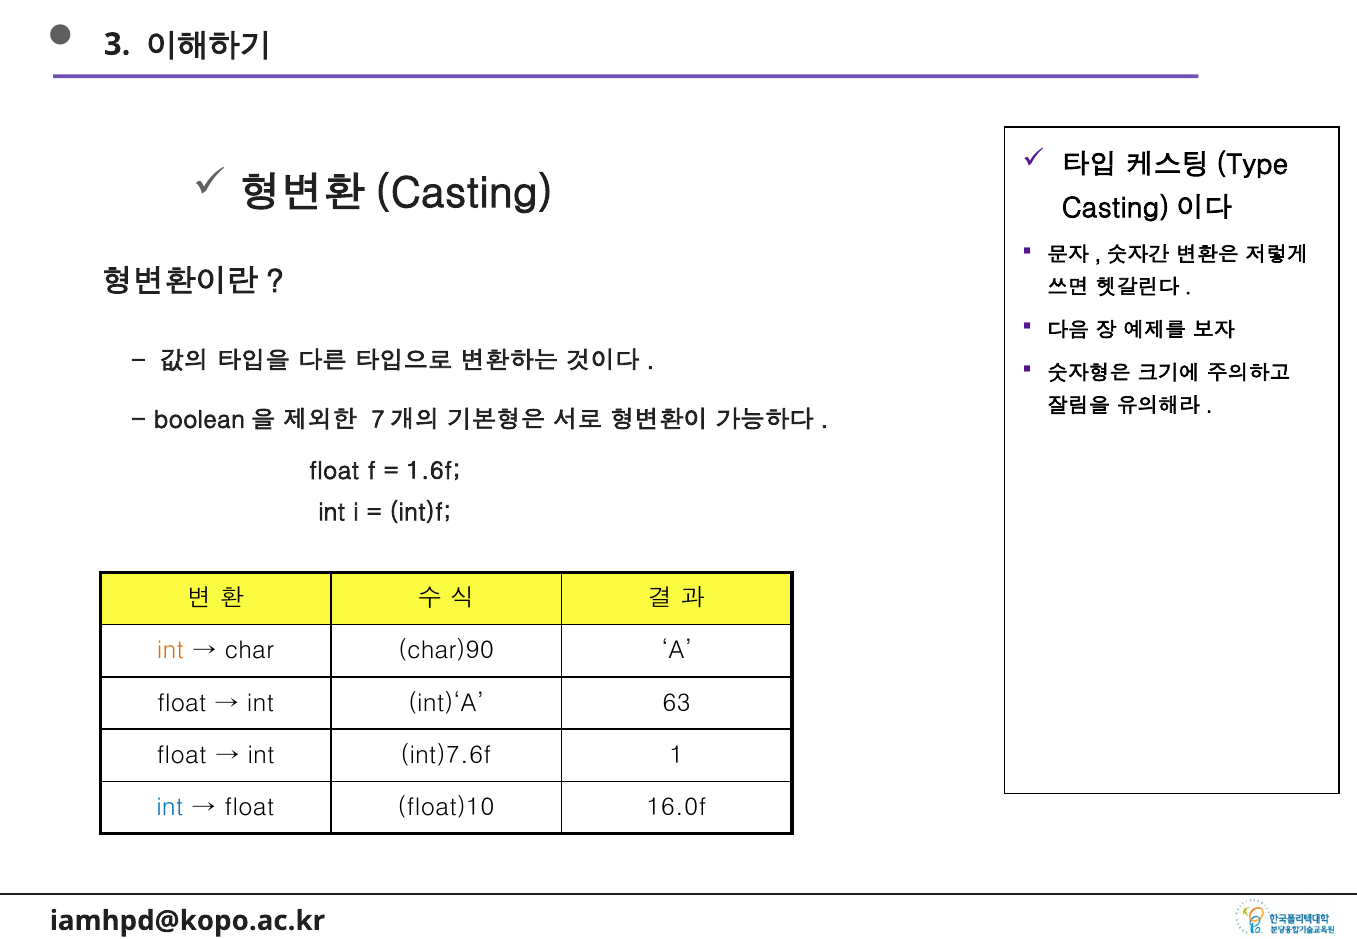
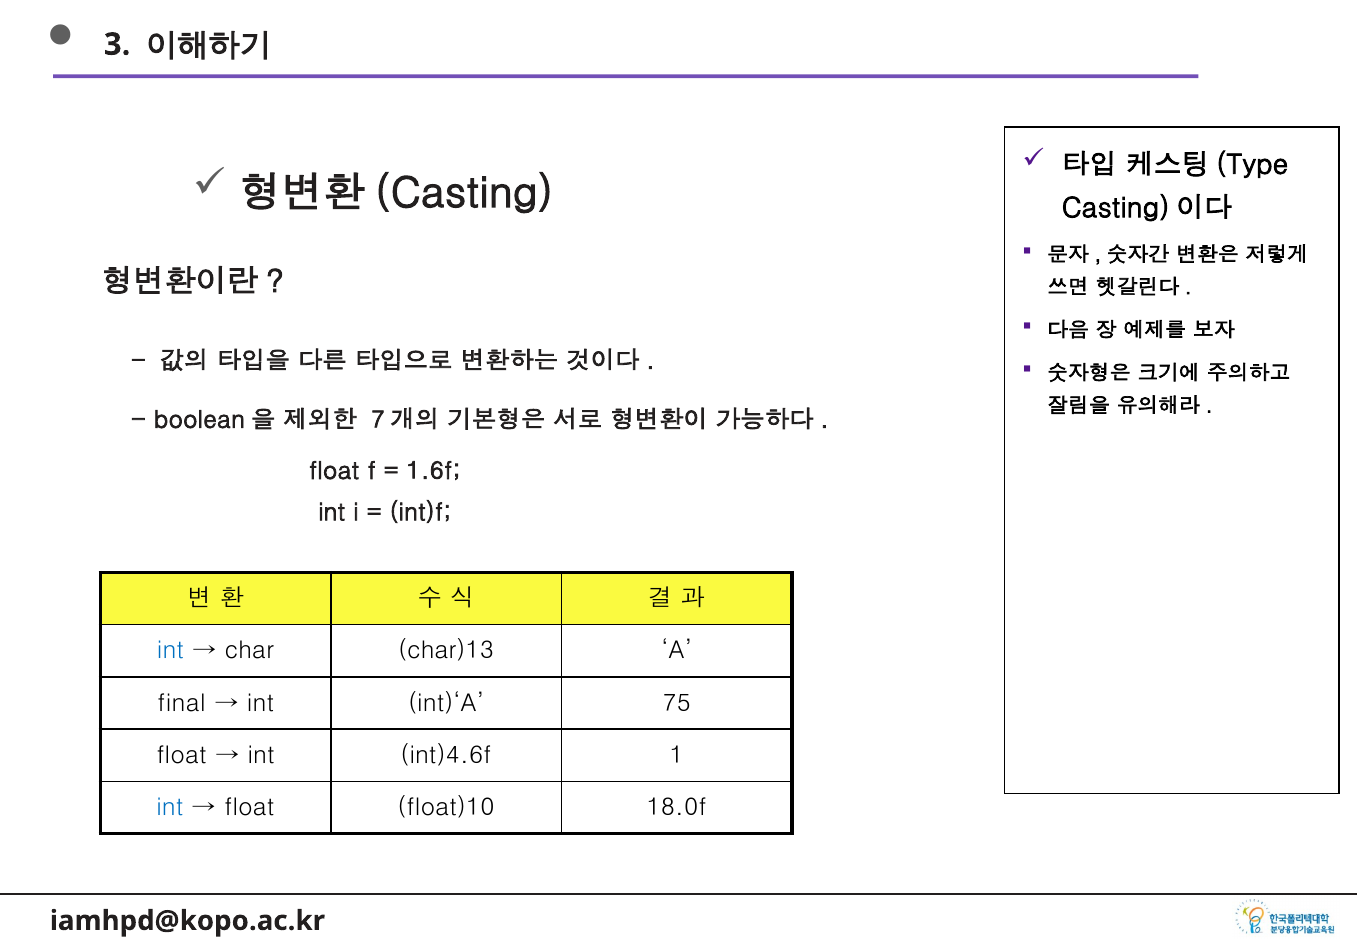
int at (170, 651) colour: orange -> blue
char)90: char)90 -> char)13
float at (182, 703): float -> final
63: 63 -> 75
int)7.6f: int)7.6f -> int)4.6f
16.0f: 16.0f -> 18.0f
